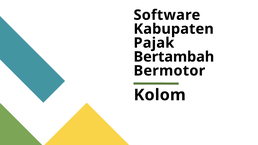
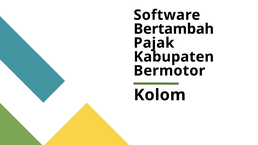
Kabupaten: Kabupaten -> Bertambah
Bertambah: Bertambah -> Kabupaten
